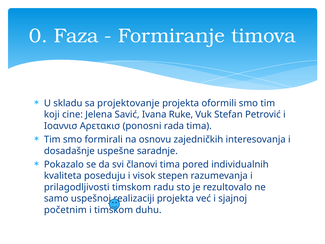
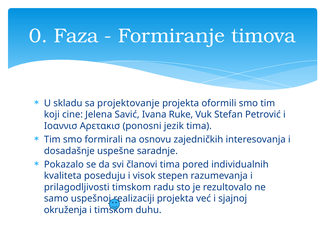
rada: rada -> jezik
početnim: početnim -> okruženja
